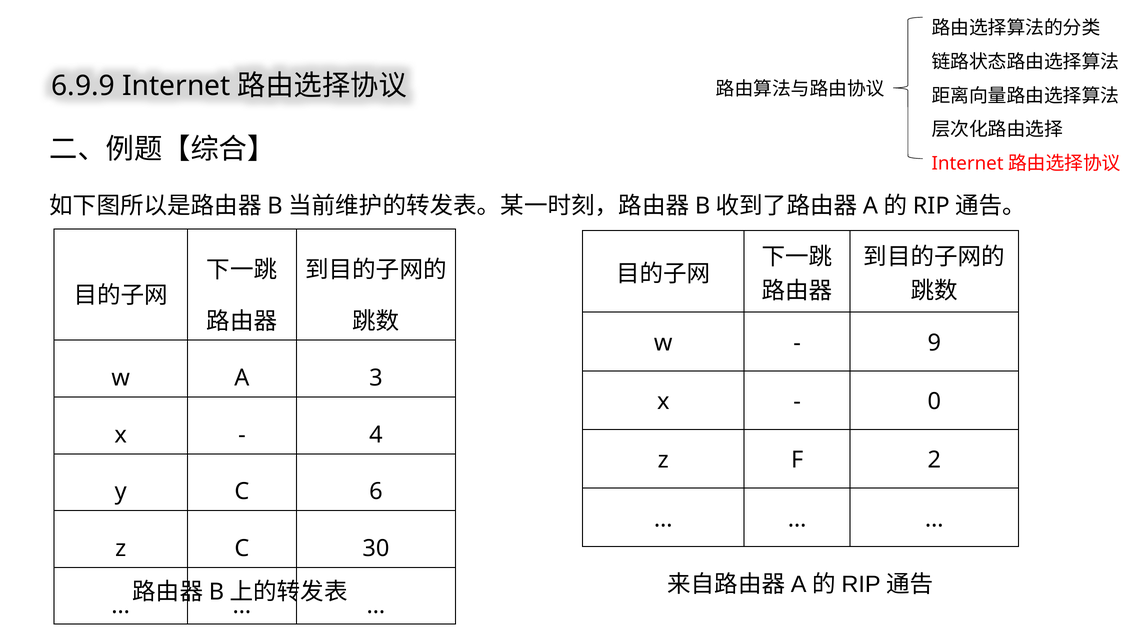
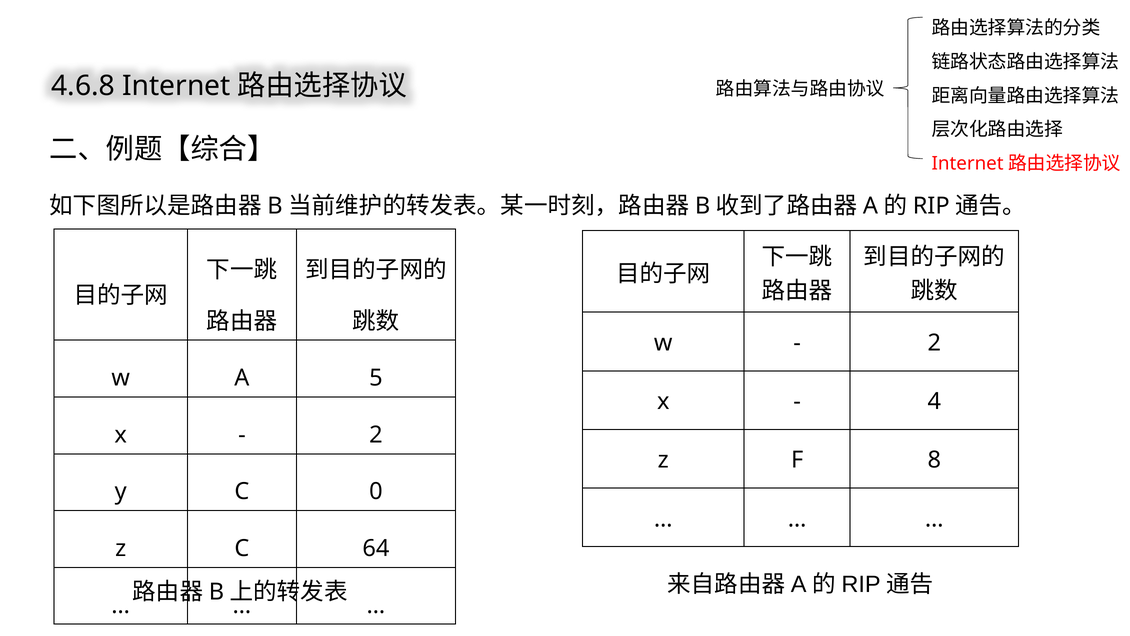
6.9.9: 6.9.9 -> 4.6.8
9 at (934, 343): 9 -> 2
3: 3 -> 5
0: 0 -> 4
4 at (376, 435): 4 -> 2
2: 2 -> 8
6: 6 -> 0
30: 30 -> 64
